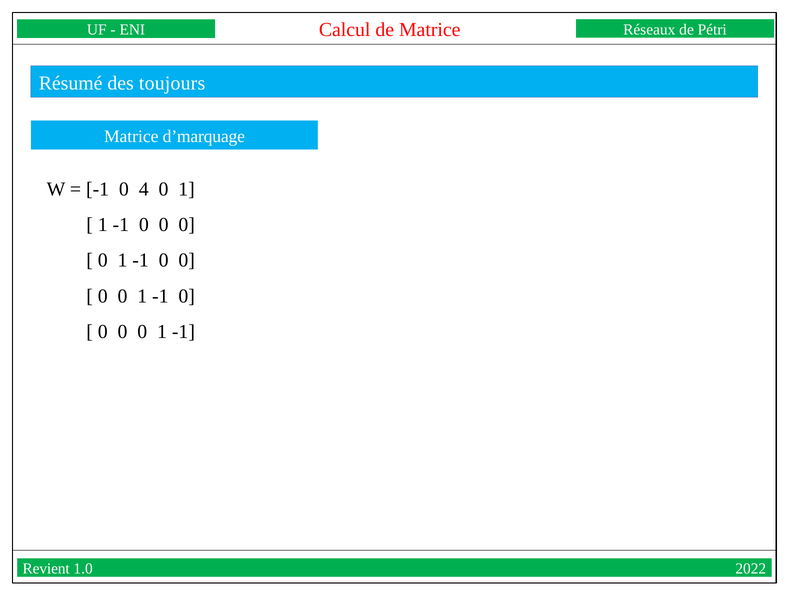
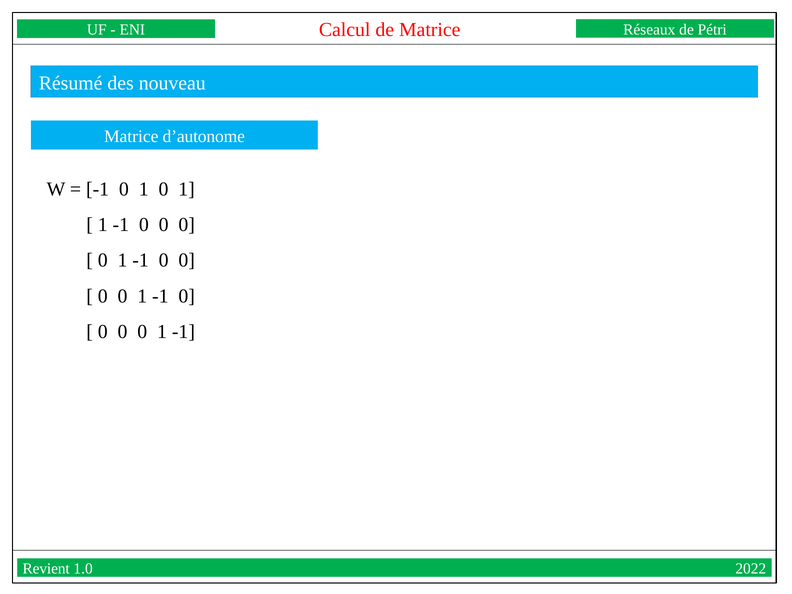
toujours: toujours -> nouveau
d’marquage: d’marquage -> d’autonome
-1 0 4: 4 -> 1
